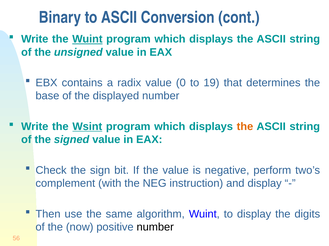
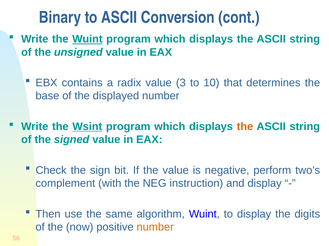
0: 0 -> 3
19: 19 -> 10
number at (155, 228) colour: black -> orange
